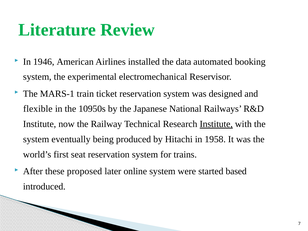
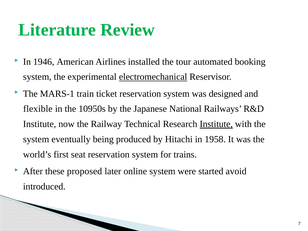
data: data -> tour
electromechanical underline: none -> present
based: based -> avoid
